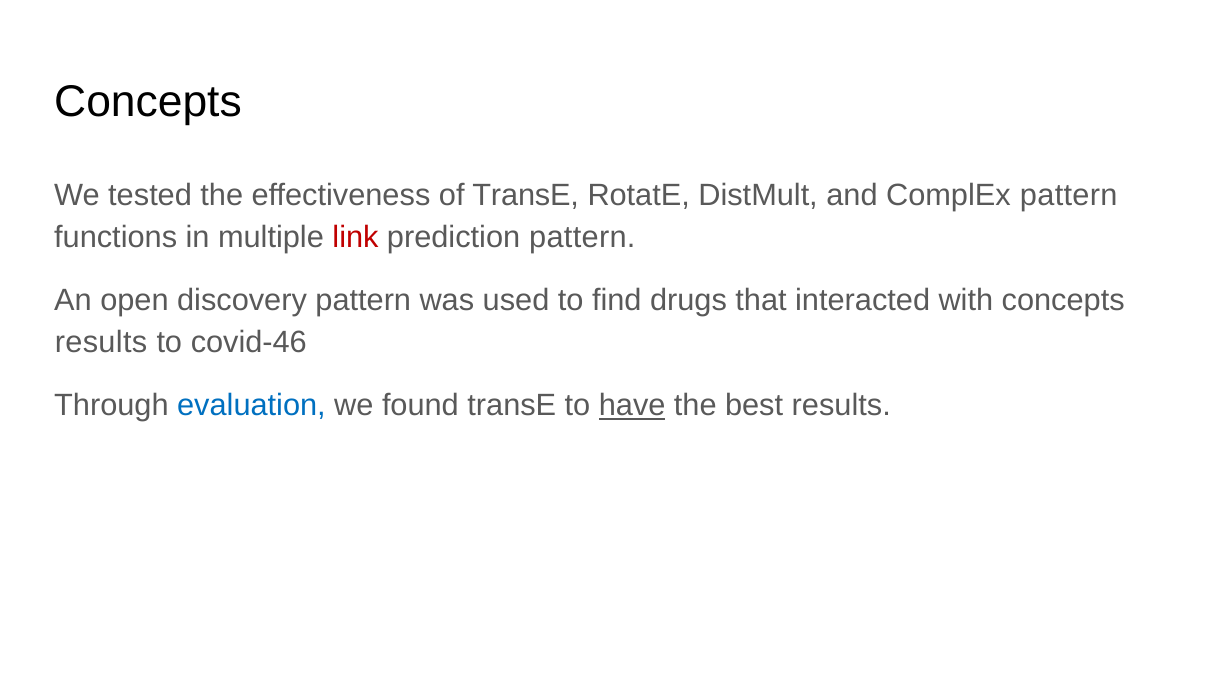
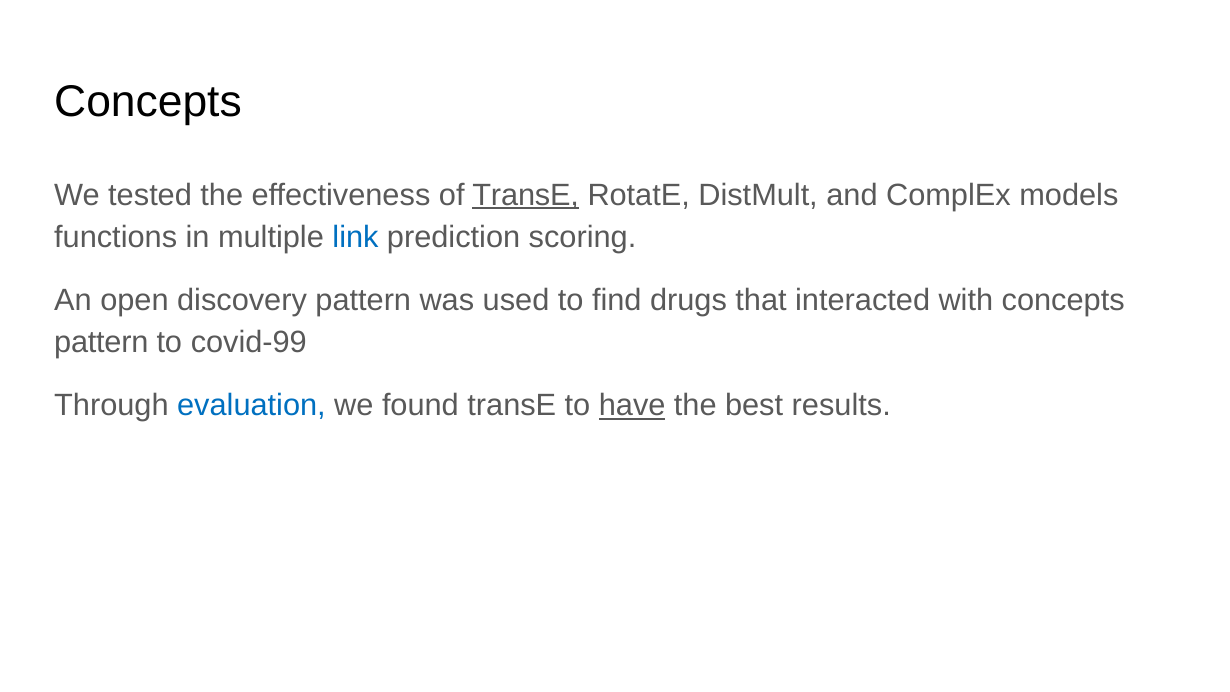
TransE at (526, 195) underline: none -> present
ComplEx pattern: pattern -> models
link colour: red -> blue
prediction pattern: pattern -> scoring
results at (101, 343): results -> pattern
covid-46: covid-46 -> covid-99
